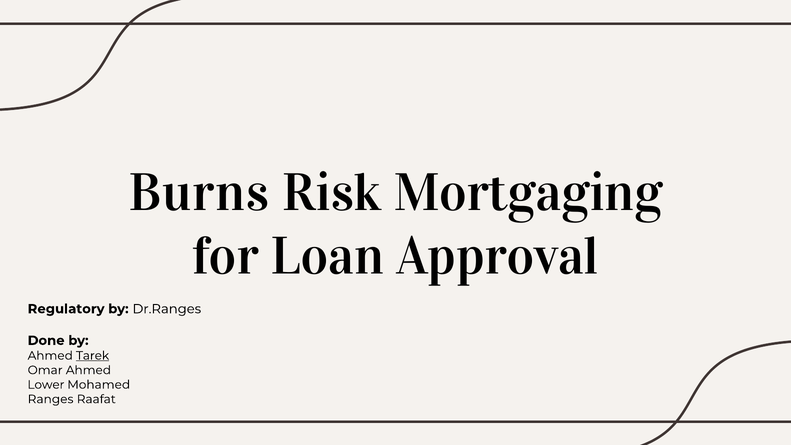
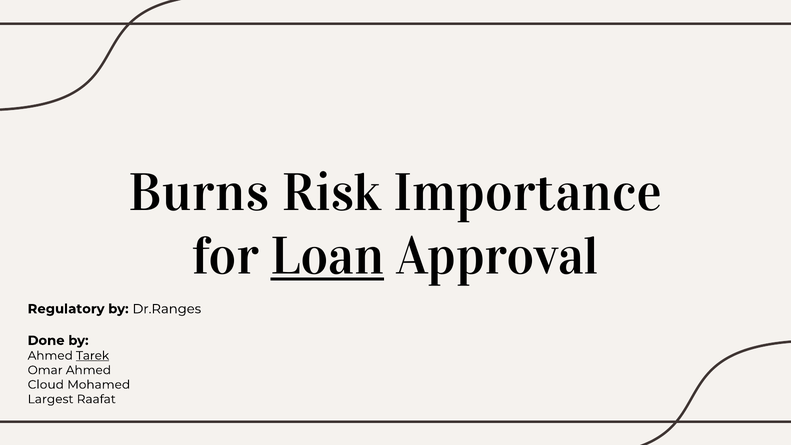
Mortgaging: Mortgaging -> Importance
Loan underline: none -> present
Lower: Lower -> Cloud
Ranges: Ranges -> Largest
